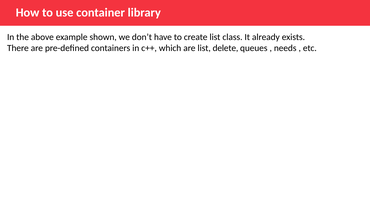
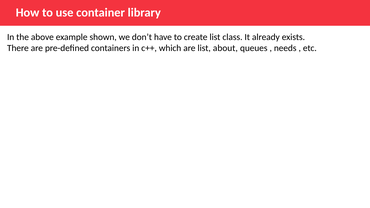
delete: delete -> about
